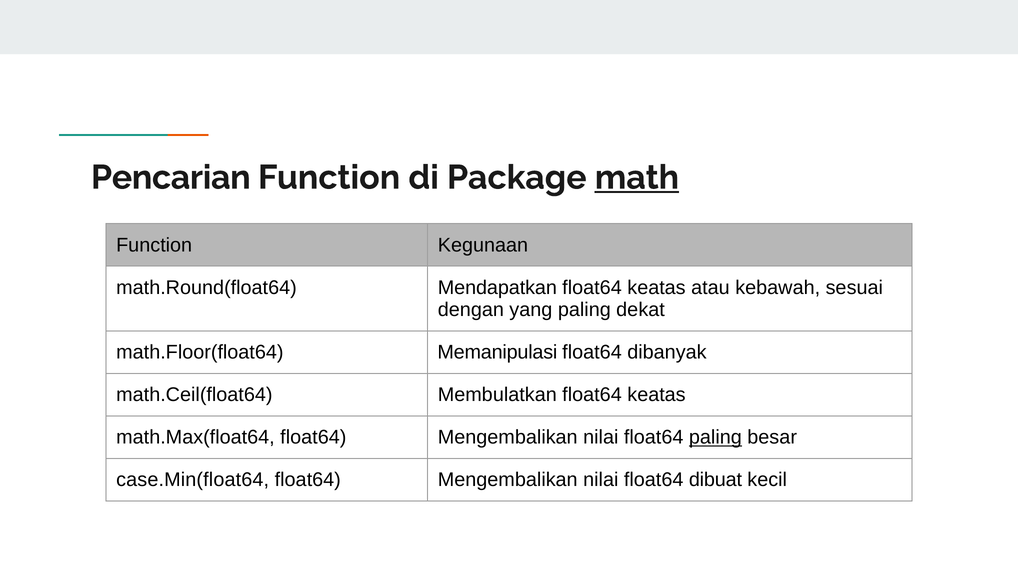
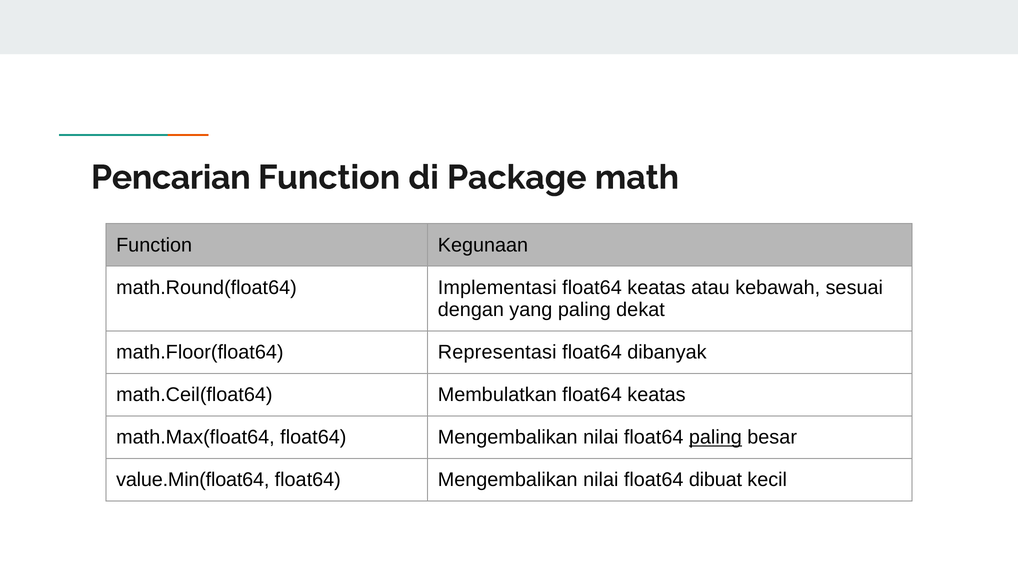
math underline: present -> none
Mendapatkan: Mendapatkan -> Implementasi
Memanipulasi: Memanipulasi -> Representasi
case.Min(float64: case.Min(float64 -> value.Min(float64
